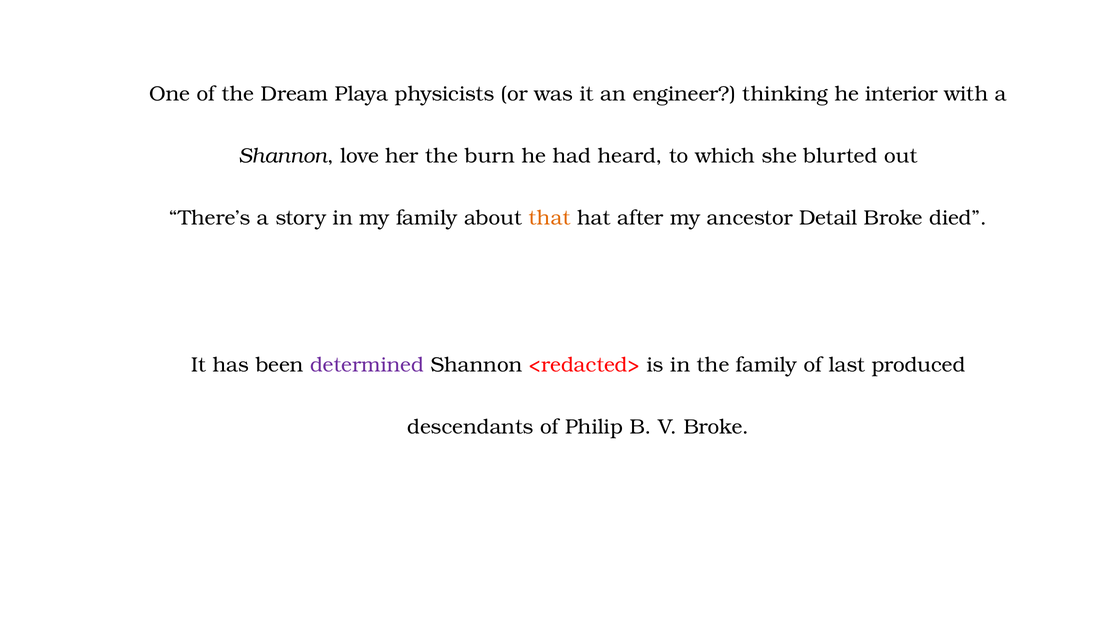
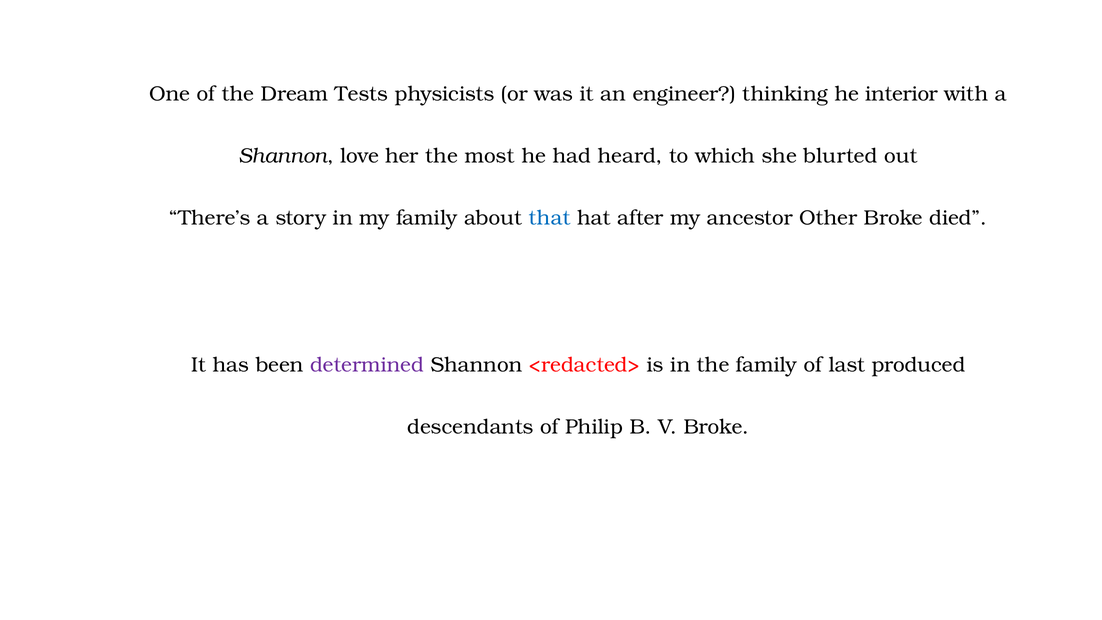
Playa: Playa -> Tests
burn: burn -> most
that colour: orange -> blue
Detail: Detail -> Other
